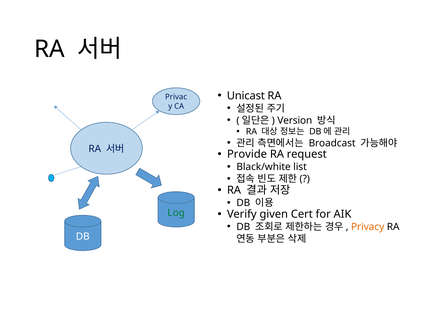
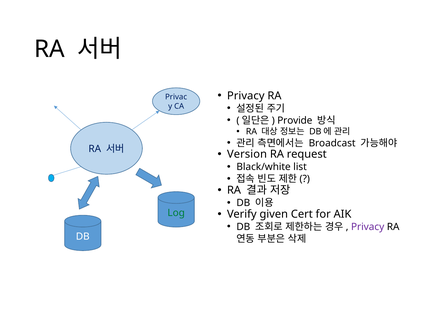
Unicast at (246, 96): Unicast -> Privacy
Version: Version -> Provide
Provide: Provide -> Version
Privacy at (368, 227) colour: orange -> purple
